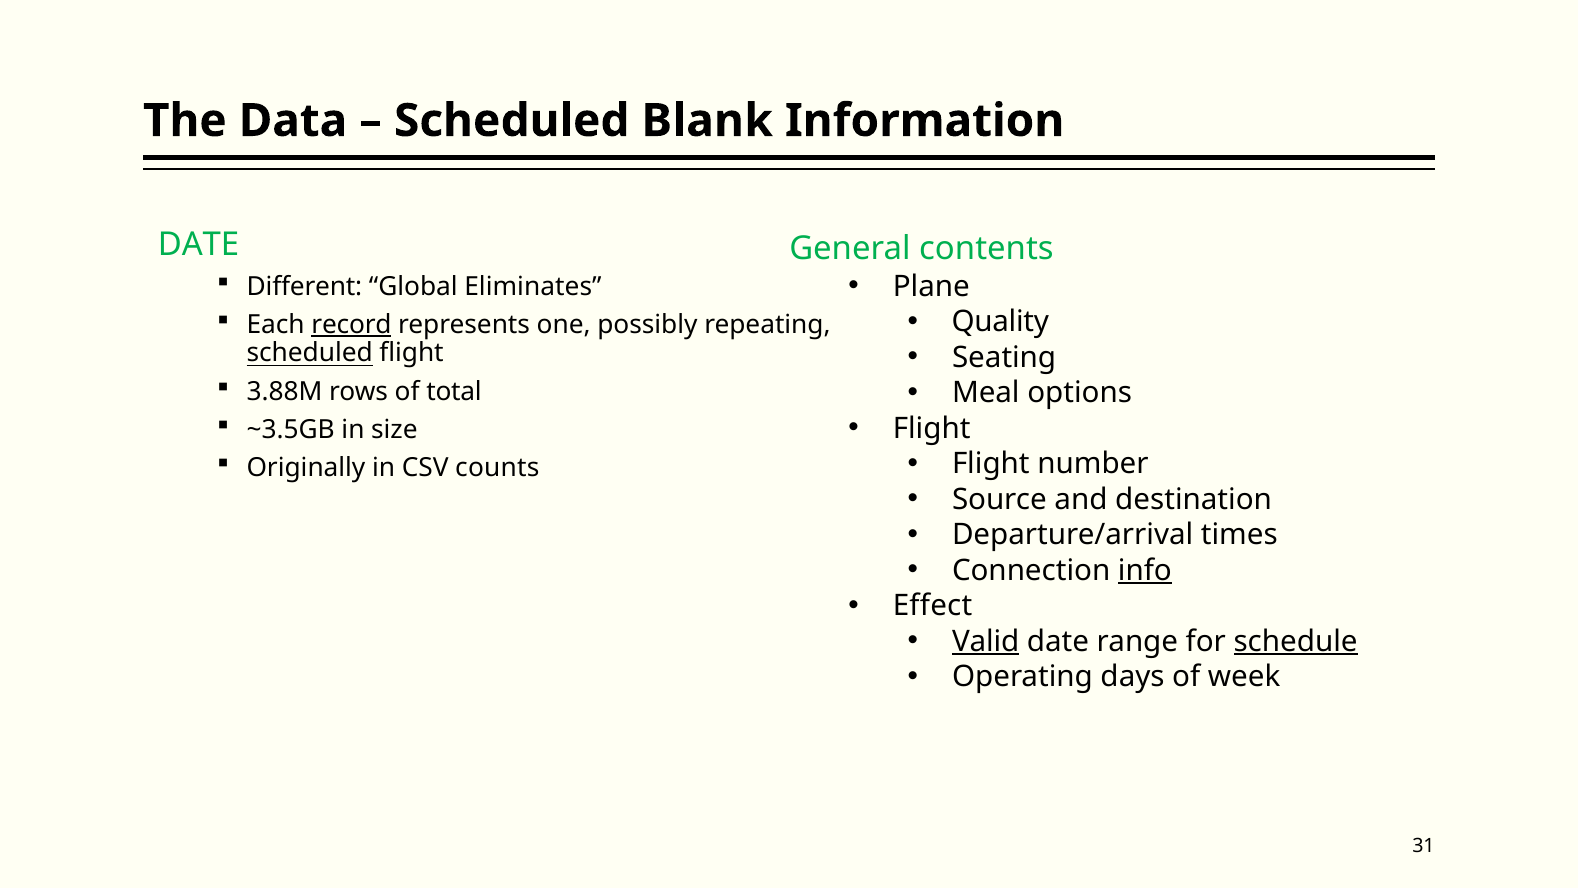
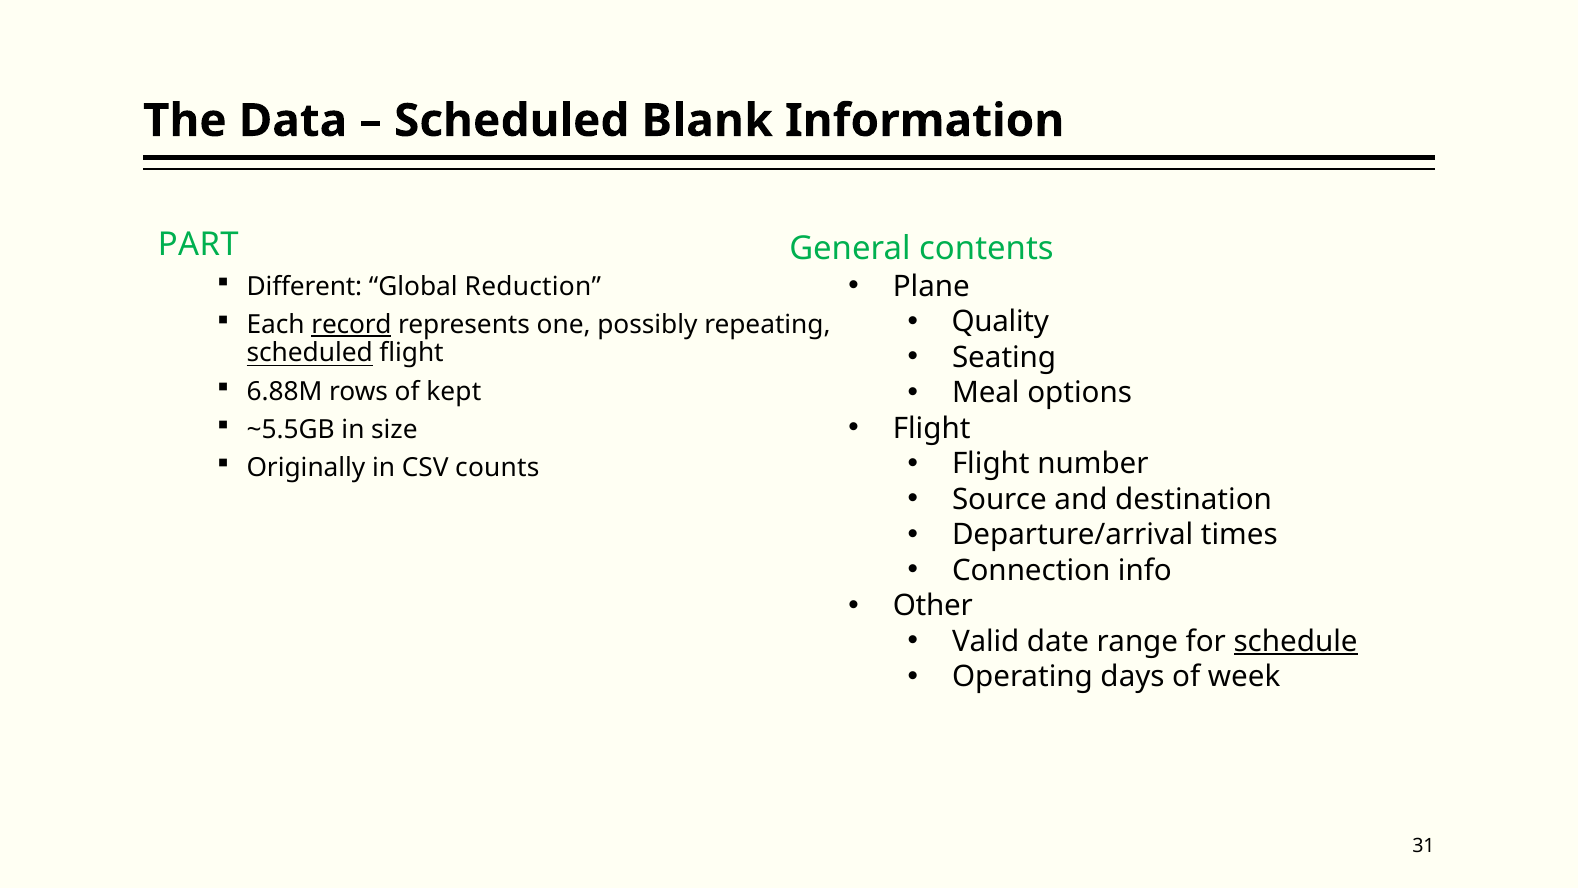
DATE at (199, 245): DATE -> PART
Eliminates: Eliminates -> Reduction
3.88M: 3.88M -> 6.88M
total: total -> kept
~3.5GB: ~3.5GB -> ~5.5GB
info underline: present -> none
Effect: Effect -> Other
Valid underline: present -> none
